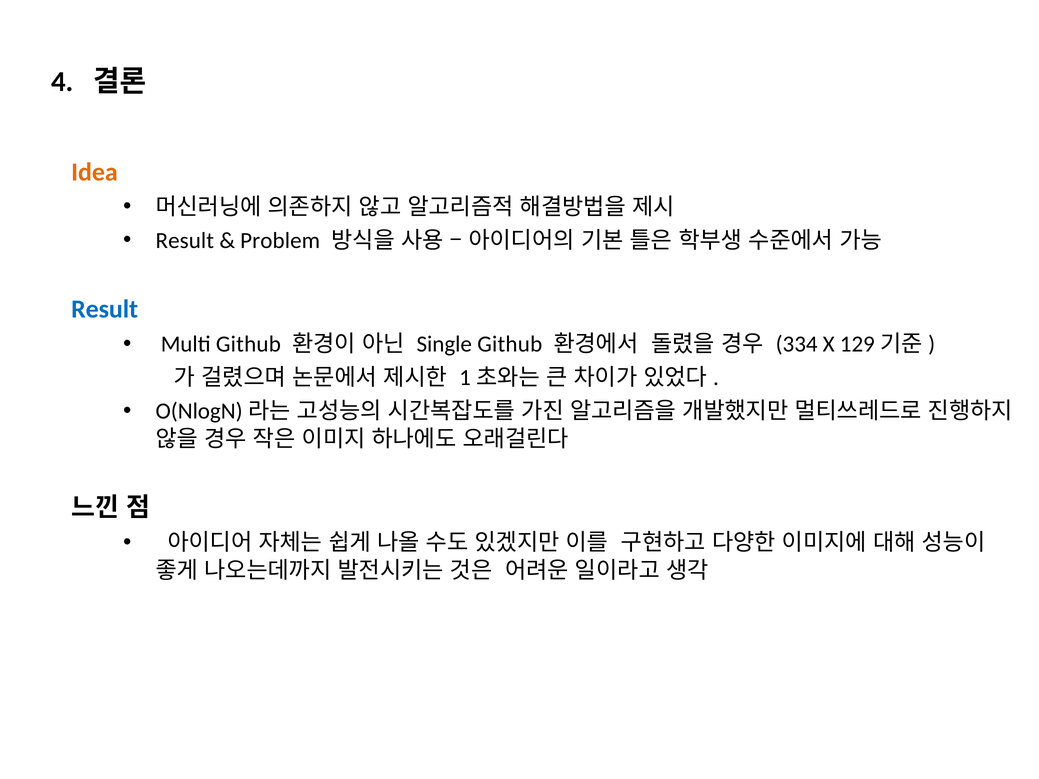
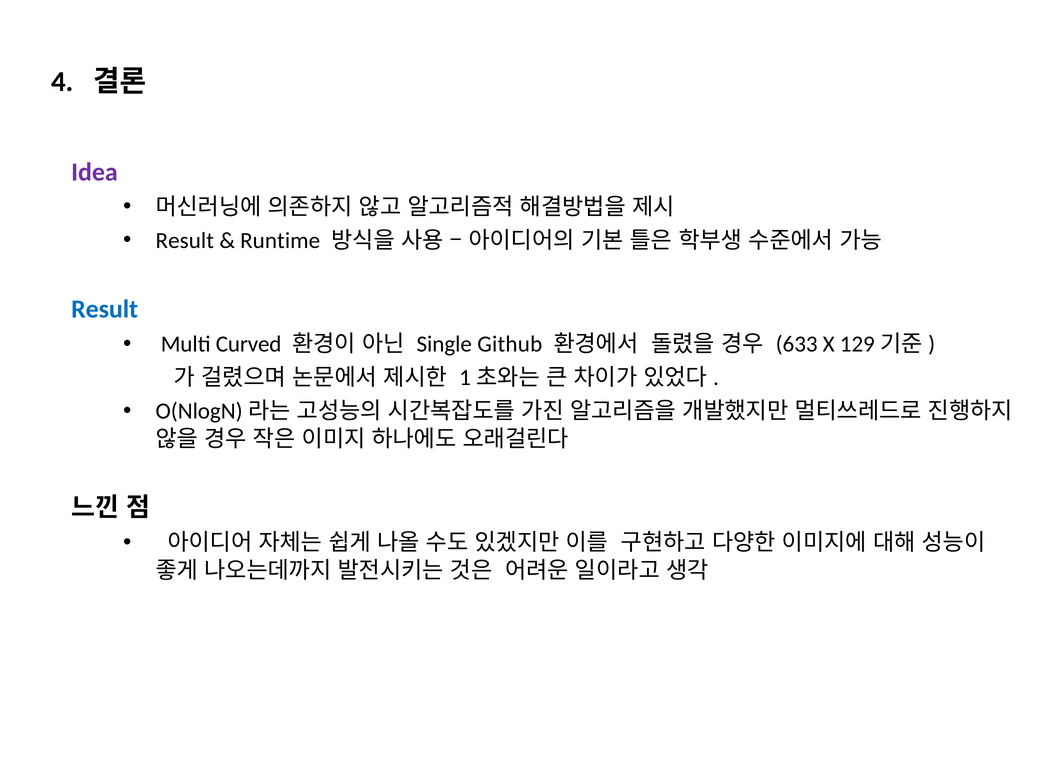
Idea colour: orange -> purple
Problem: Problem -> Runtime
Multi Github: Github -> Curved
334: 334 -> 633
